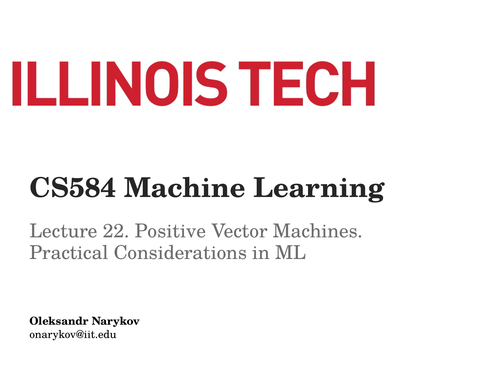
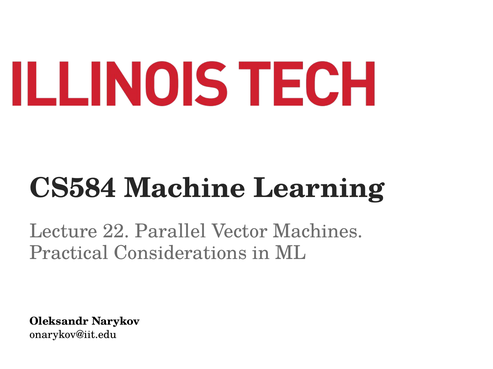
Positive: Positive -> Parallel
